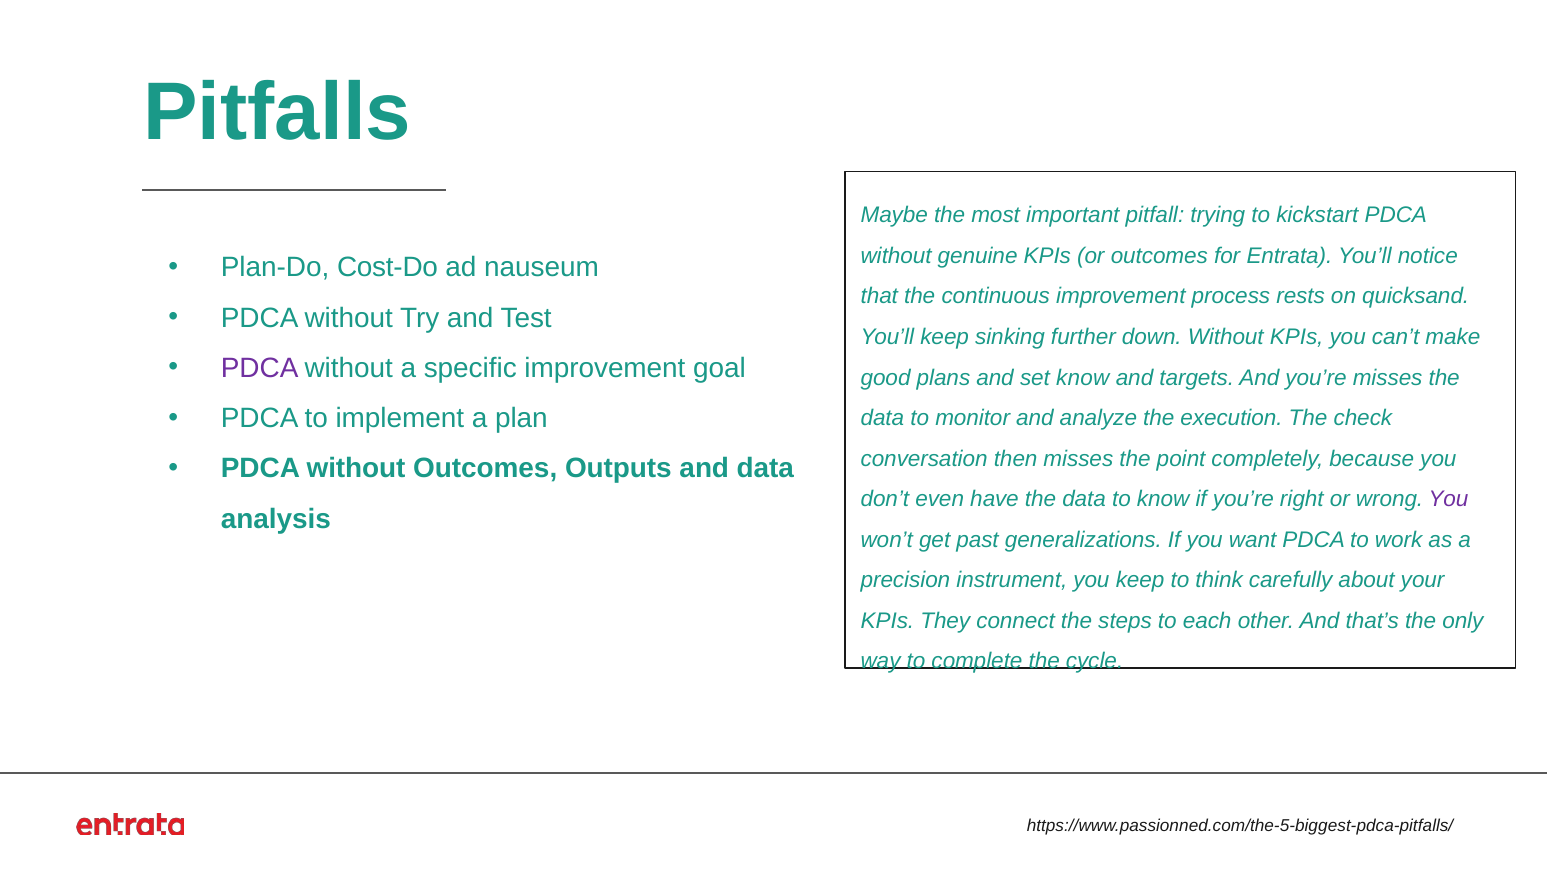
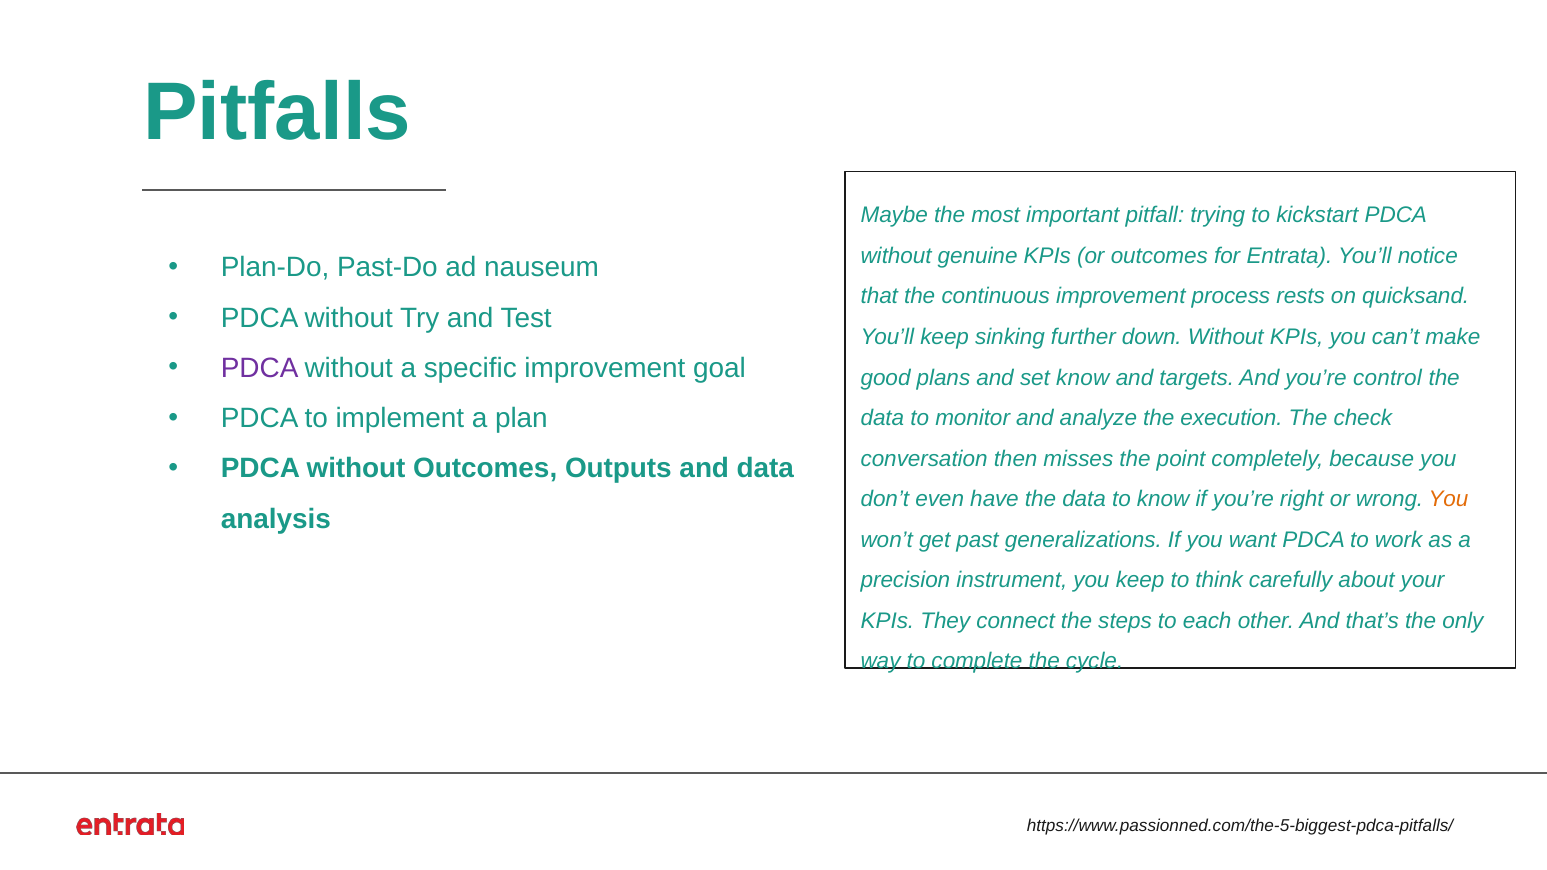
Cost-Do: Cost-Do -> Past-Do
you’re misses: misses -> control
You at (1449, 499) colour: purple -> orange
